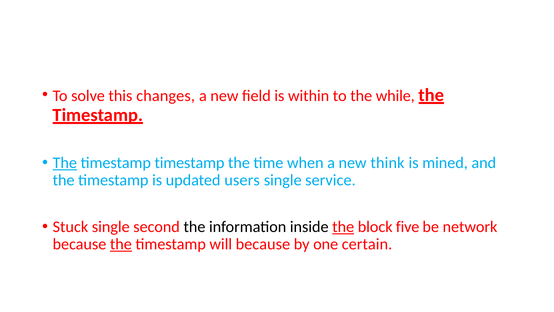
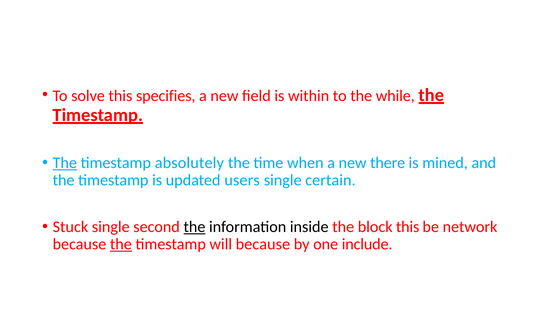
changes: changes -> specifies
timestamp timestamp: timestamp -> absolutely
think: think -> there
service: service -> certain
the at (194, 226) underline: none -> present
the at (343, 226) underline: present -> none
block five: five -> this
certain: certain -> include
